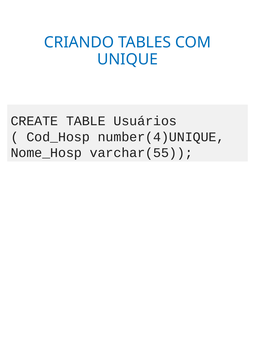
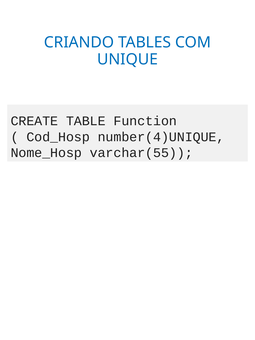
Usuários: Usuários -> Function
